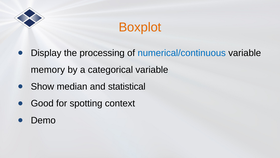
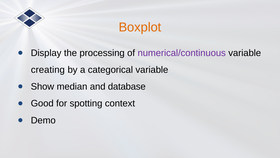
numerical/continuous colour: blue -> purple
memory: memory -> creating
statistical: statistical -> database
